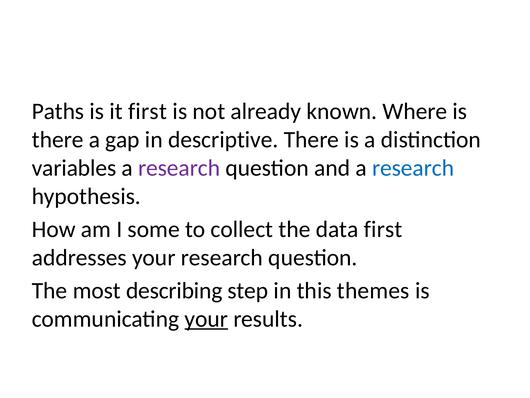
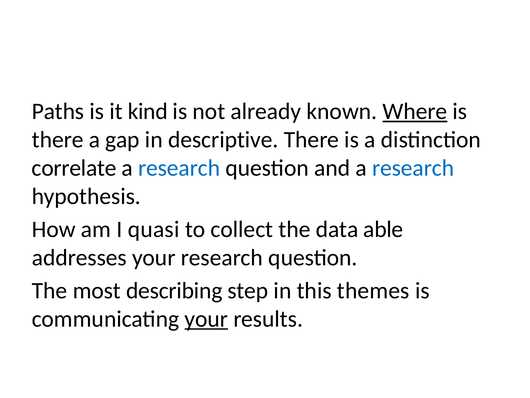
it first: first -> kind
Where underline: none -> present
variables: variables -> correlate
research at (179, 168) colour: purple -> blue
some: some -> quasi
data first: first -> able
